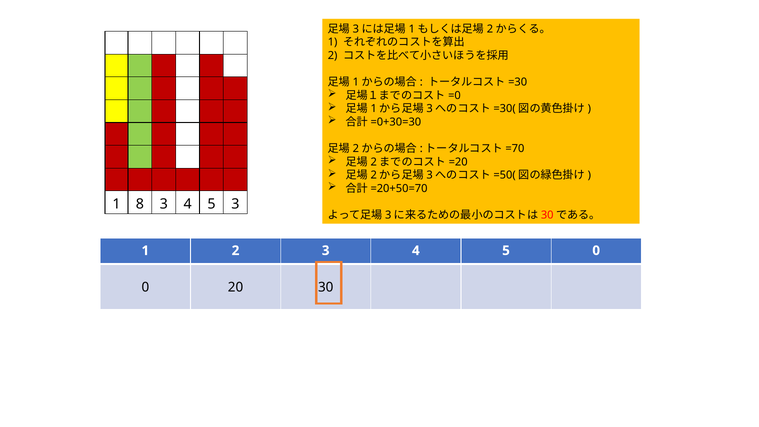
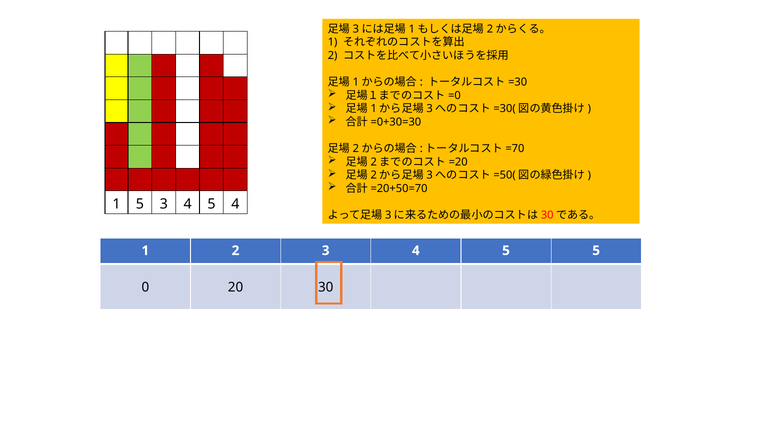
1 8: 8 -> 5
5 3: 3 -> 4
5 0: 0 -> 5
